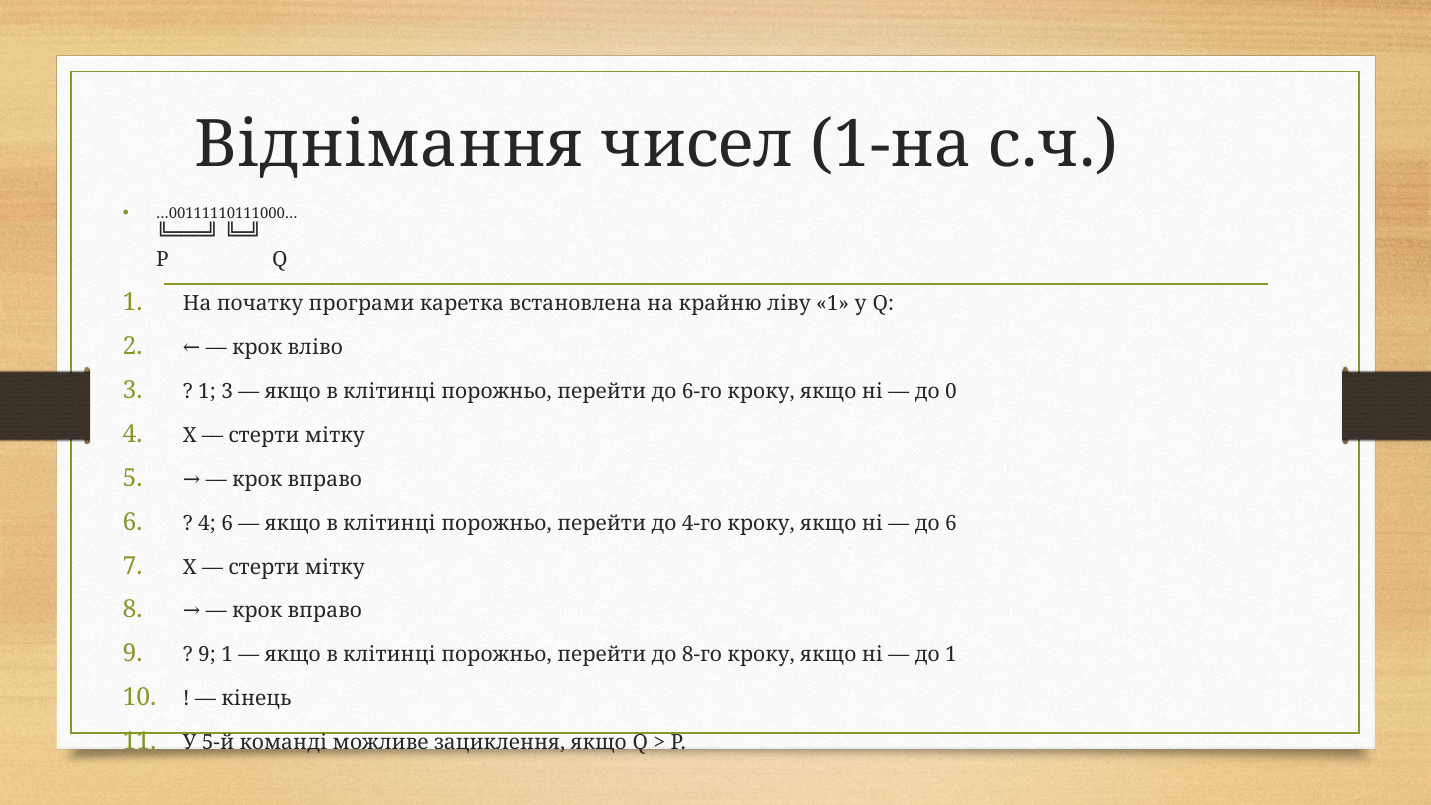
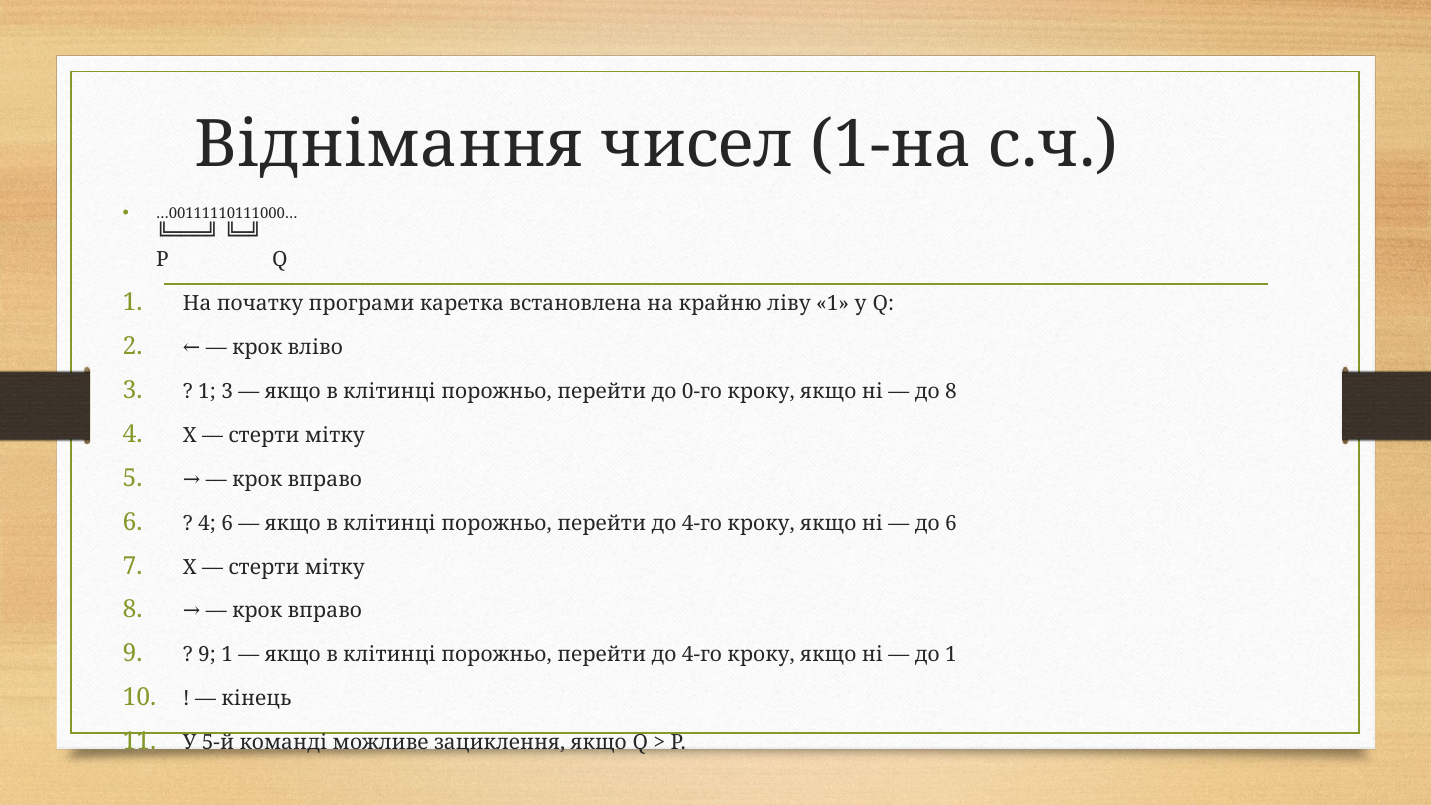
6-го: 6-го -> 0-го
до 0: 0 -> 8
8-го at (702, 655): 8-го -> 4-го
